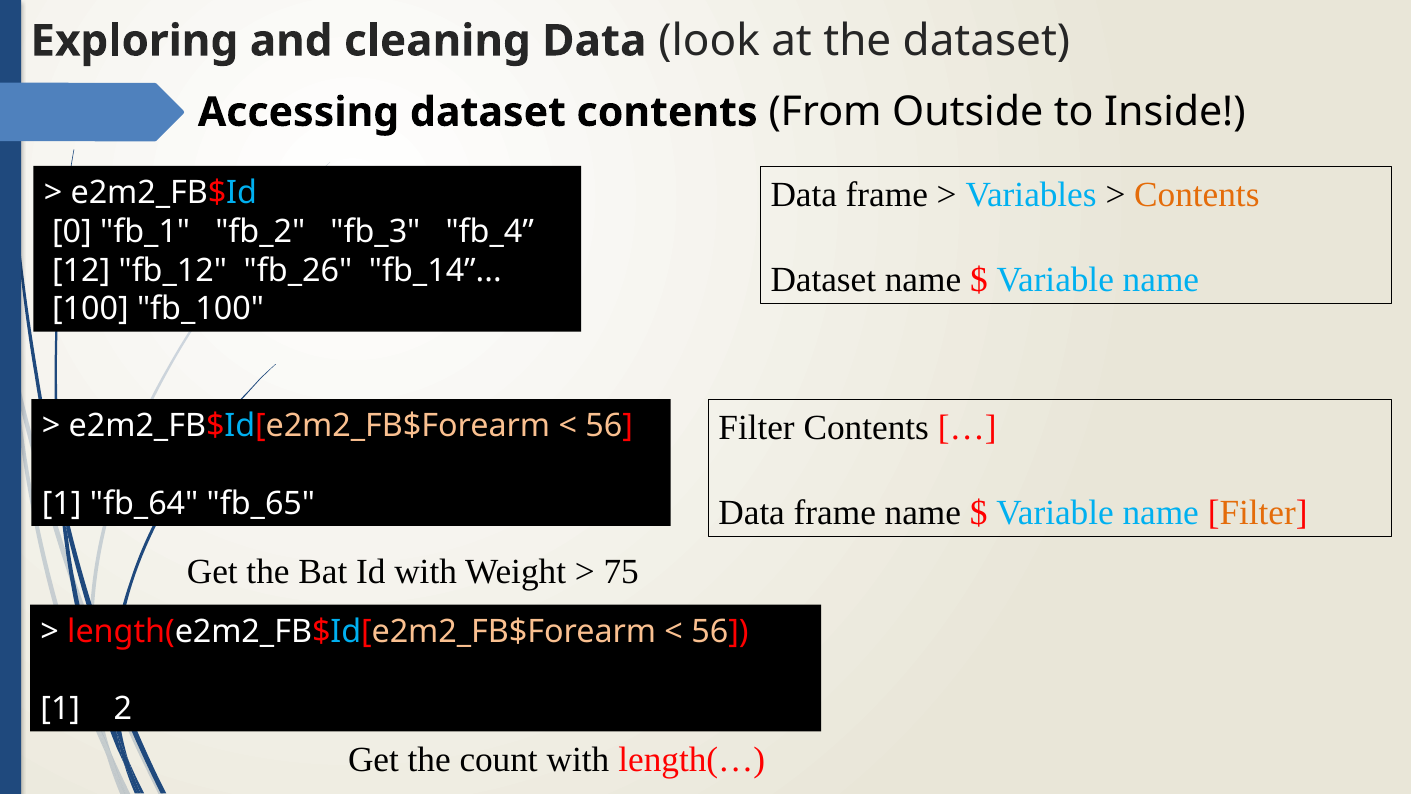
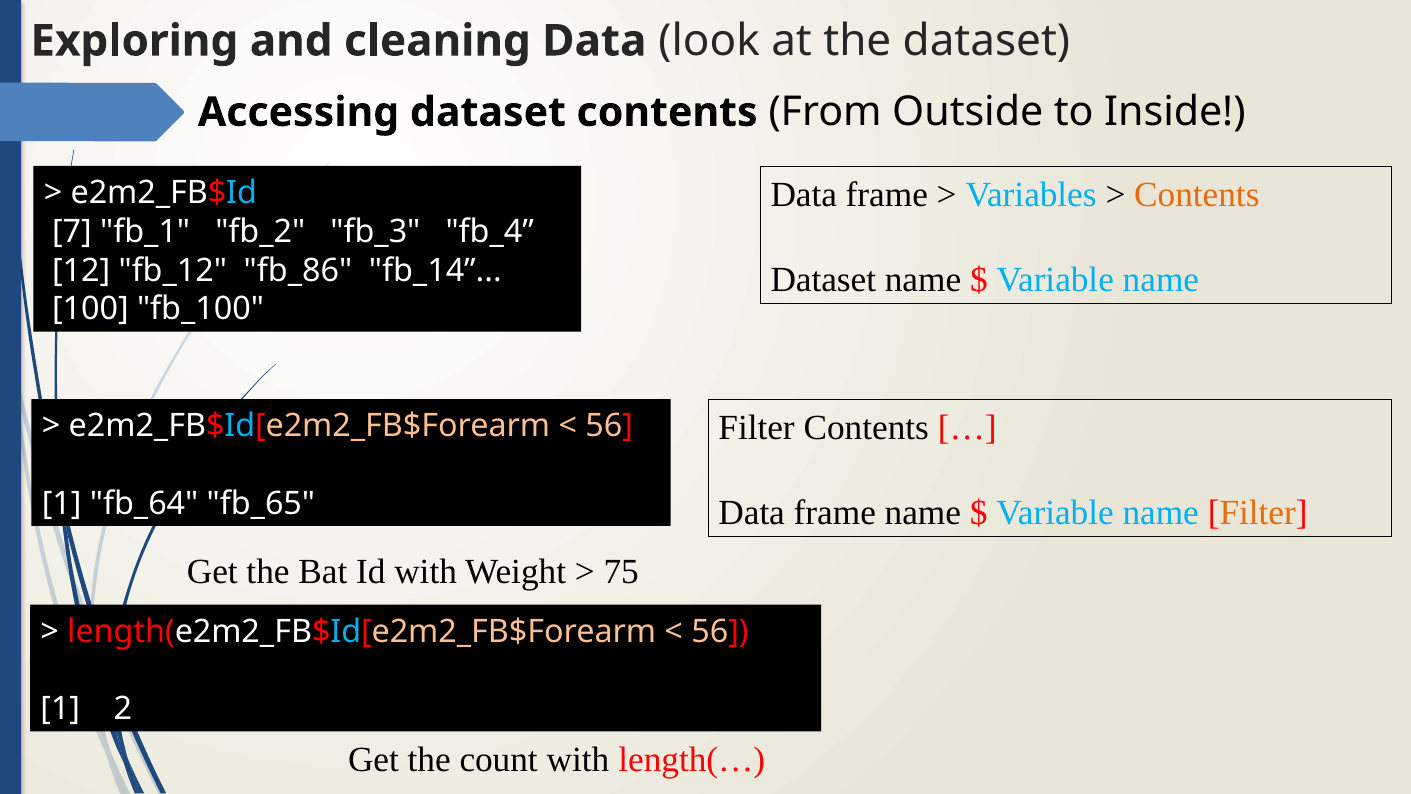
0: 0 -> 7
fb_26: fb_26 -> fb_86
